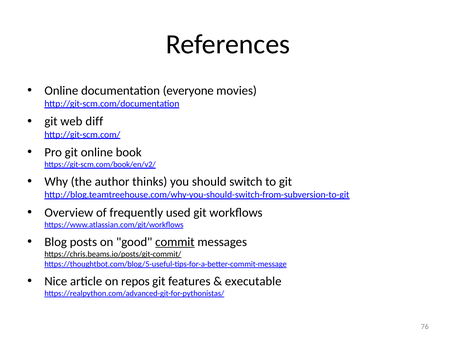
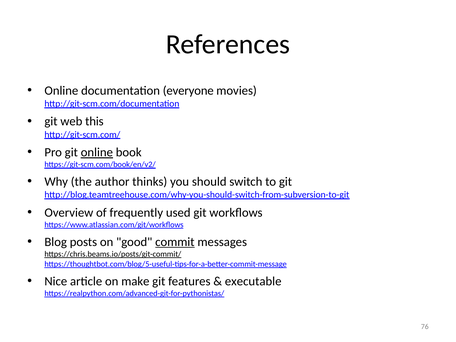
diff: diff -> this
online at (97, 152) underline: none -> present
repos: repos -> make
